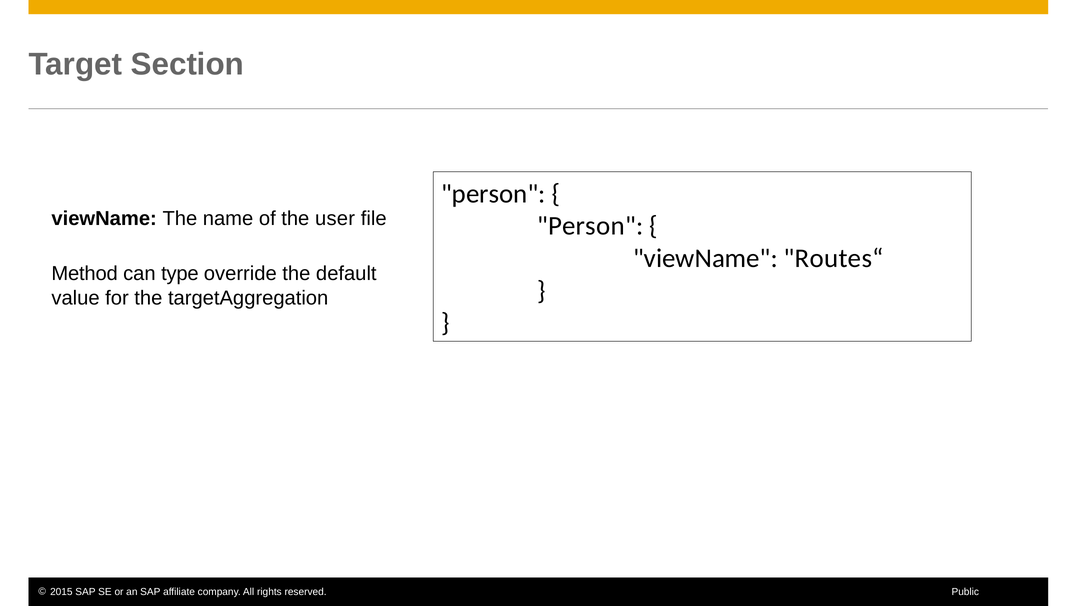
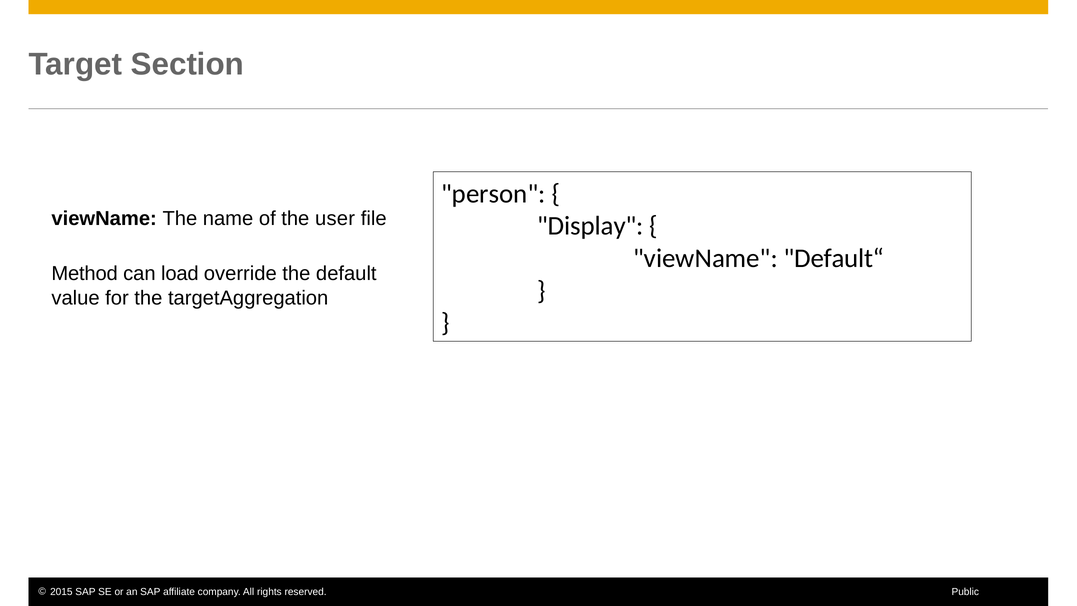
Person at (590, 226): Person -> Display
Routes“: Routes“ -> Default“
type: type -> load
